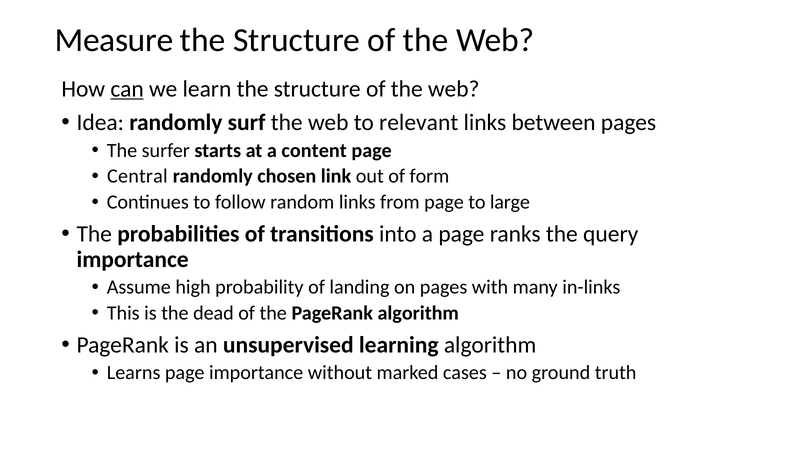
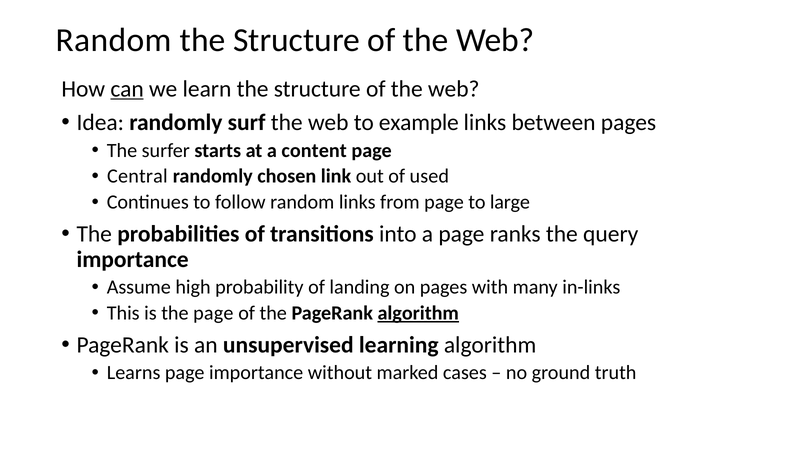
Measure at (114, 40): Measure -> Random
relevant: relevant -> example
form: form -> used
the dead: dead -> page
algorithm at (418, 313) underline: none -> present
